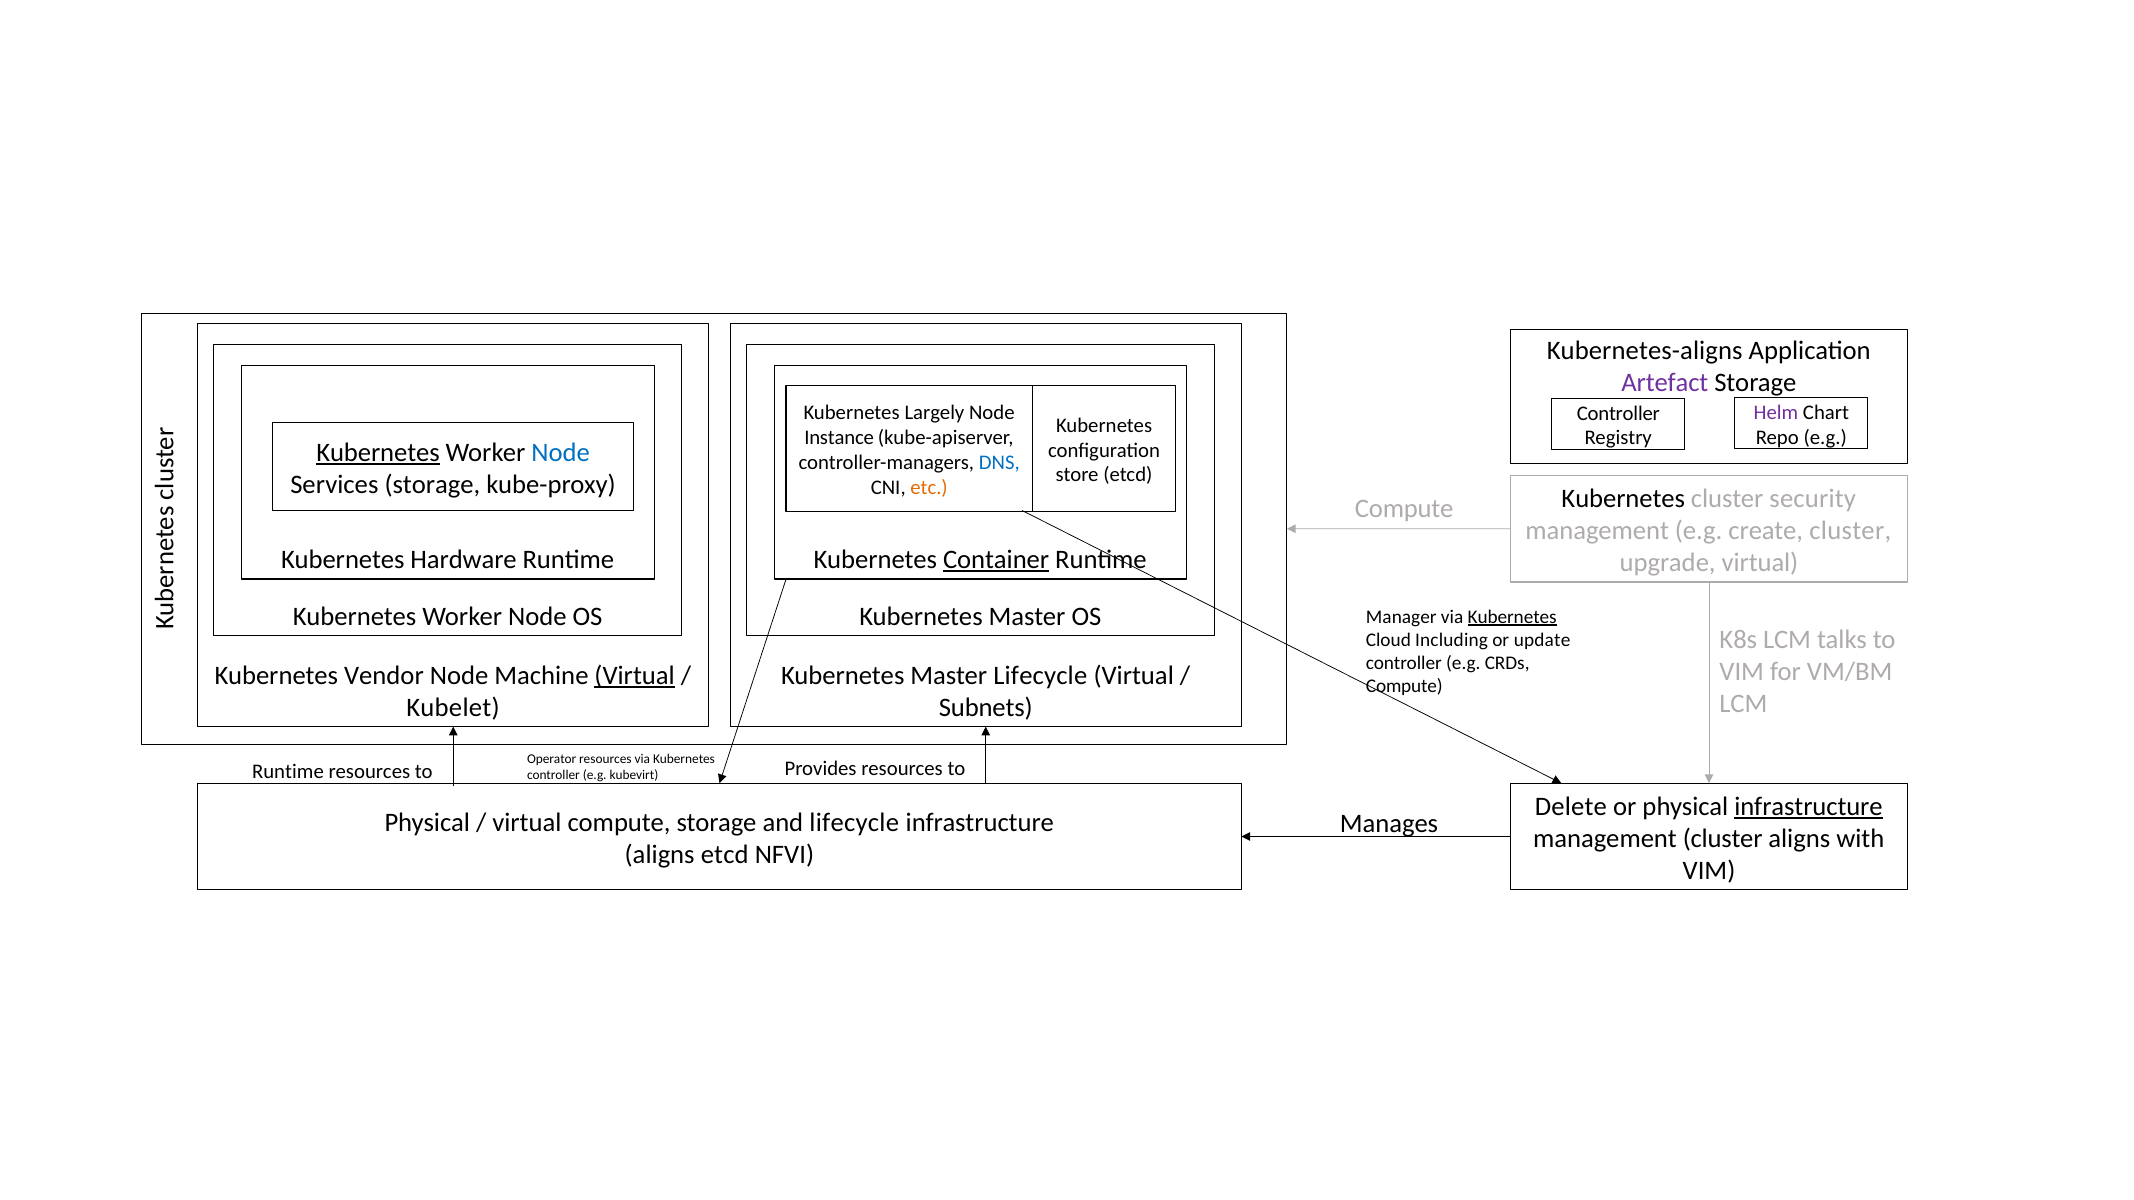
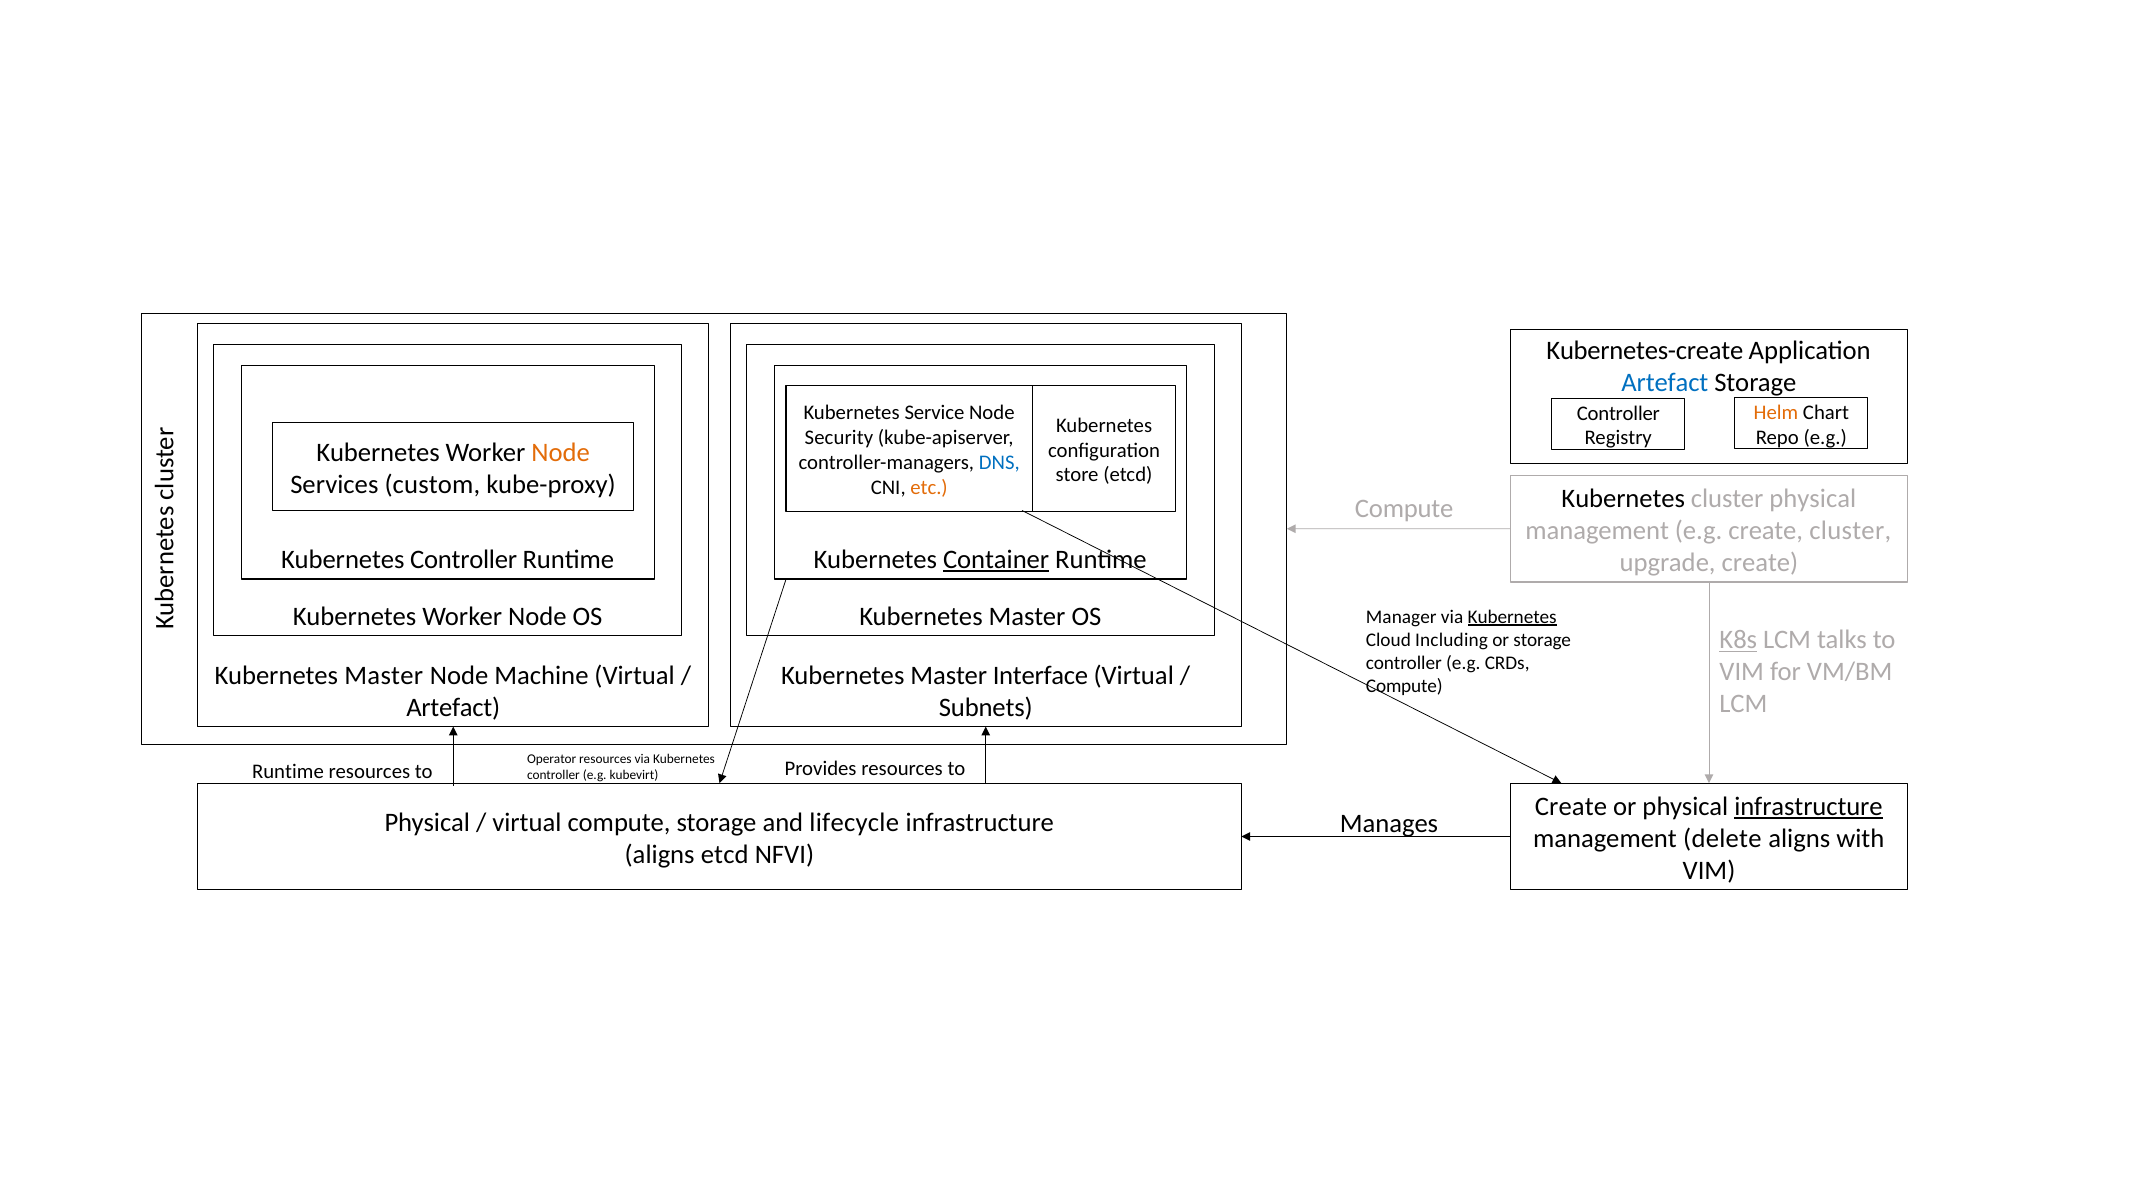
Kubernetes-aligns: Kubernetes-aligns -> Kubernetes-create
Artefact at (1665, 382) colour: purple -> blue
Helm colour: purple -> orange
Largely: Largely -> Service
Instance: Instance -> Security
Kubernetes at (378, 453) underline: present -> none
Node at (561, 453) colour: blue -> orange
Services storage: storage -> custom
cluster security: security -> physical
Hardware at (464, 560): Hardware -> Controller
upgrade virtual: virtual -> create
K8s underline: none -> present
or update: update -> storage
Vendor at (384, 675): Vendor -> Master
Virtual at (635, 675) underline: present -> none
Master Lifecycle: Lifecycle -> Interface
Kubelet at (453, 707): Kubelet -> Artefact
Delete at (1571, 807): Delete -> Create
management cluster: cluster -> delete
